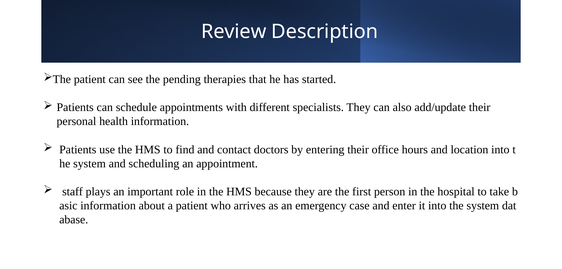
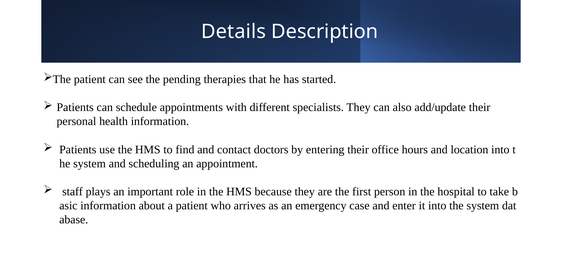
Review: Review -> Details
